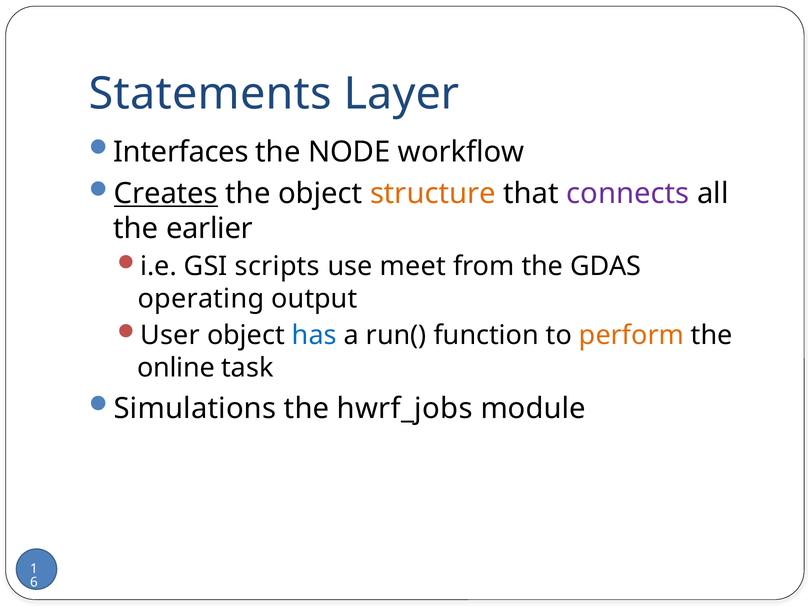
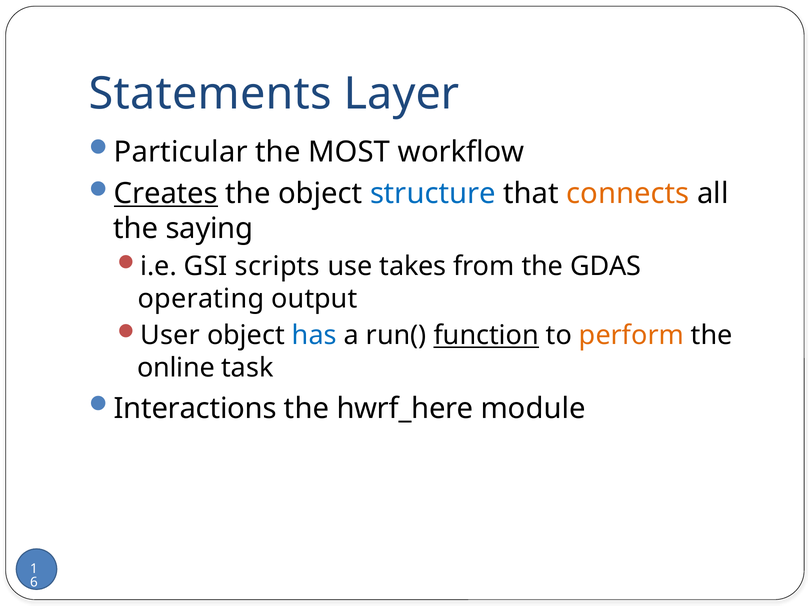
Interfaces: Interfaces -> Particular
NODE: NODE -> MOST
structure colour: orange -> blue
connects colour: purple -> orange
earlier: earlier -> saying
meet: meet -> takes
function underline: none -> present
Simulations: Simulations -> Interactions
hwrf_jobs: hwrf_jobs -> hwrf_here
